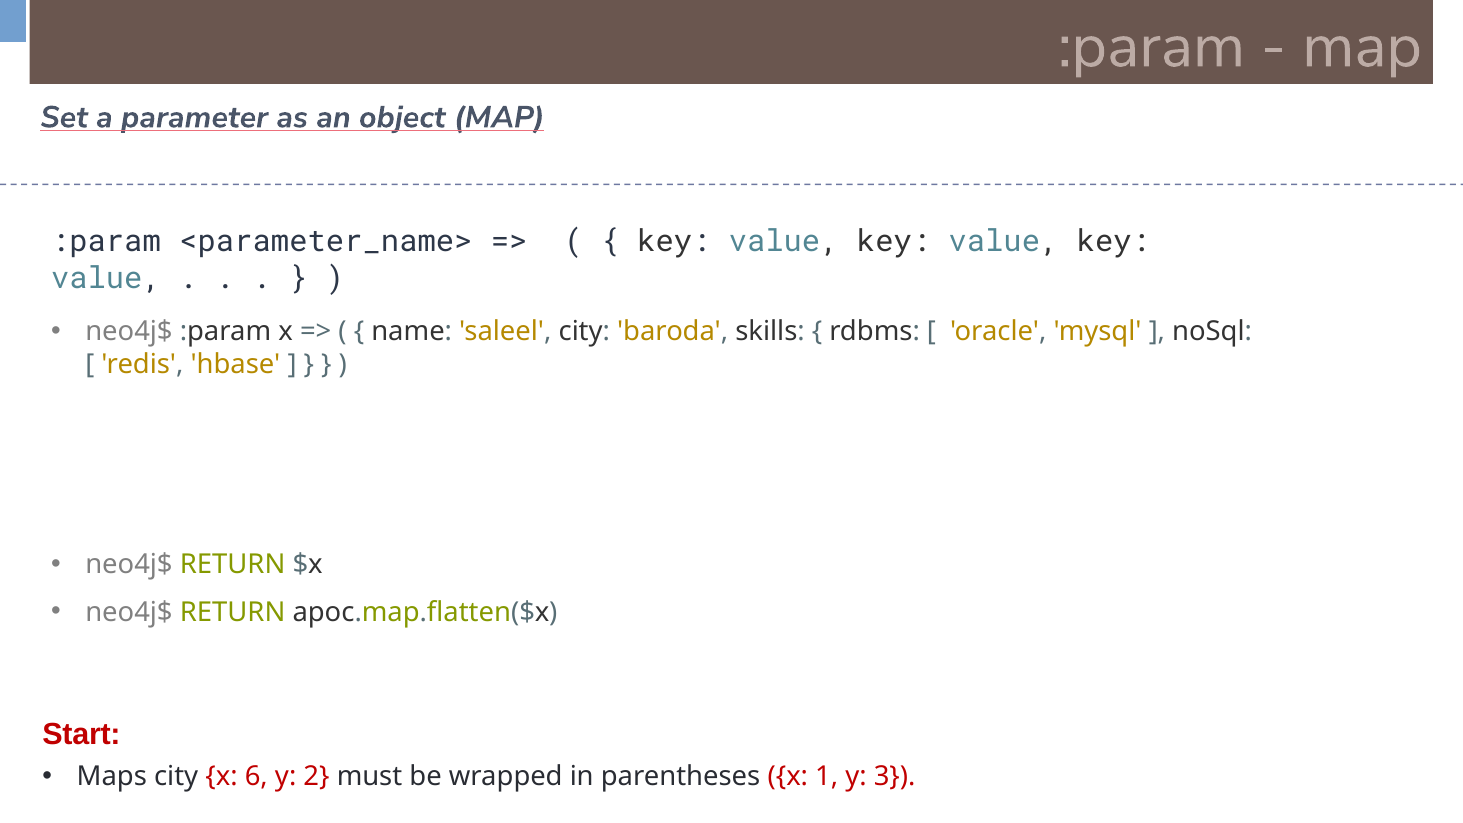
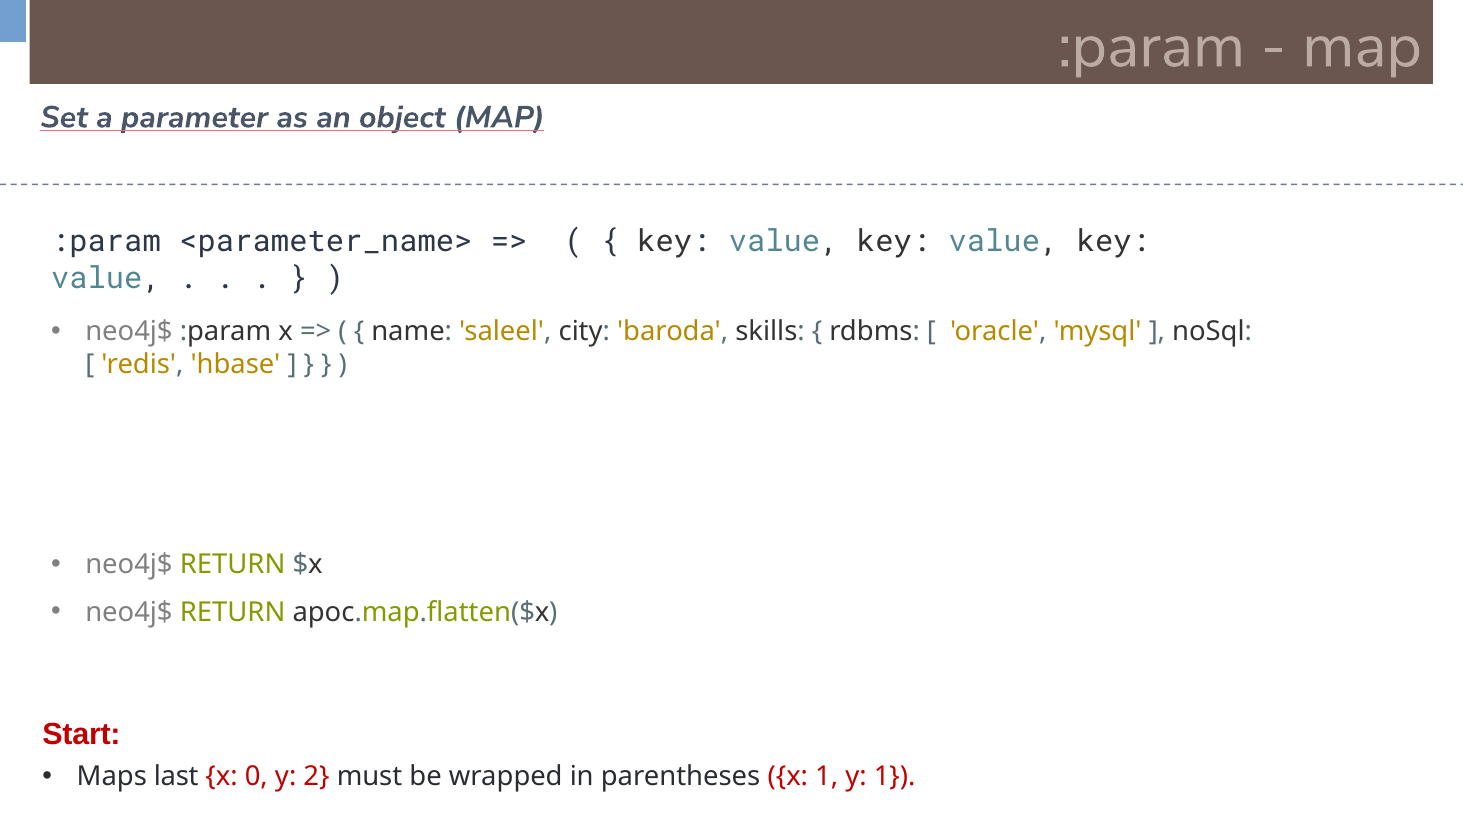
Maps city: city -> last
6: 6 -> 0
y 3: 3 -> 1
